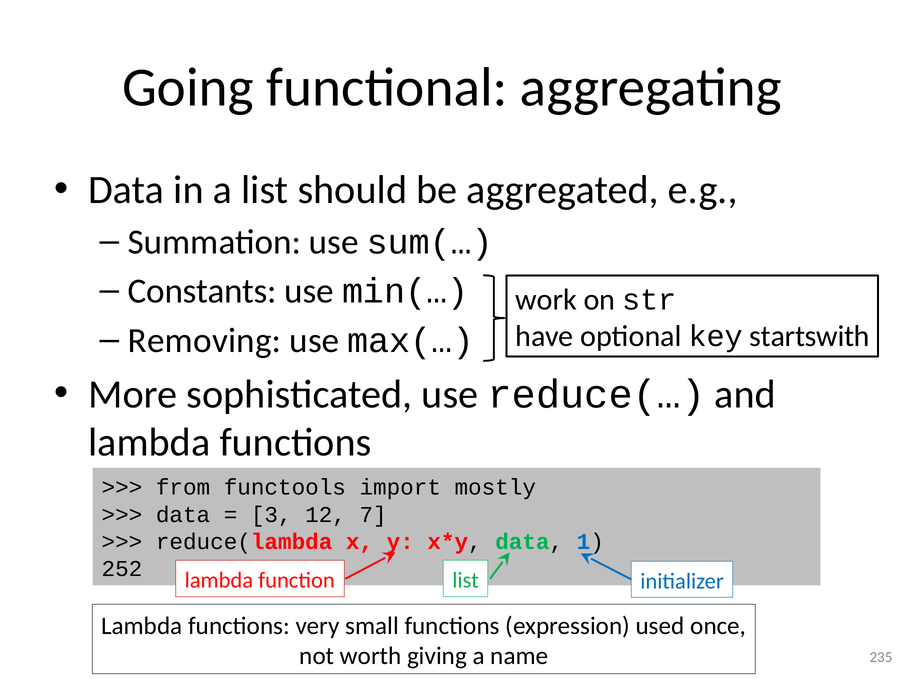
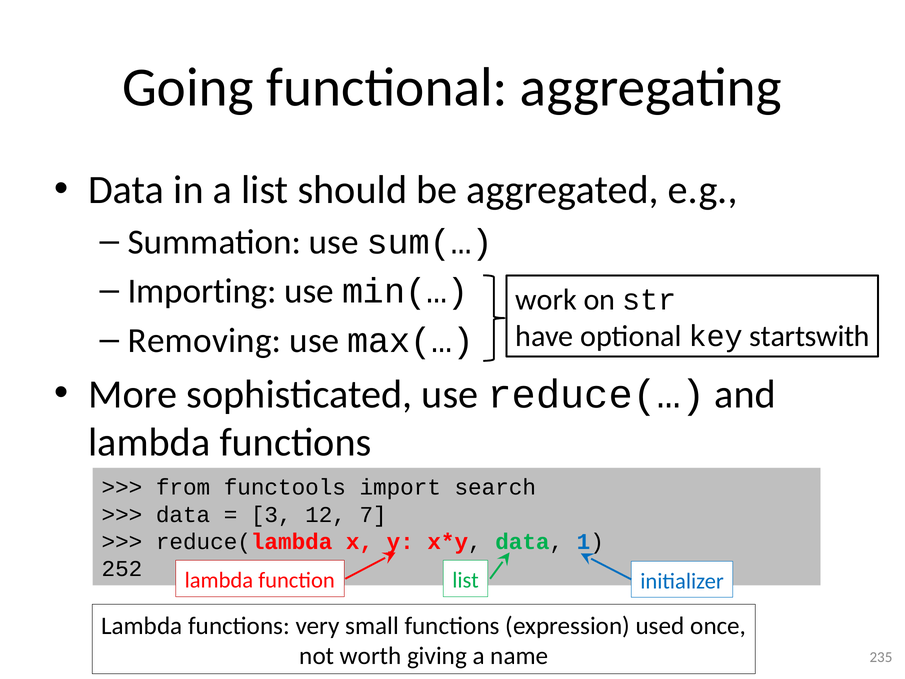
Constants: Constants -> Importing
mostly: mostly -> search
